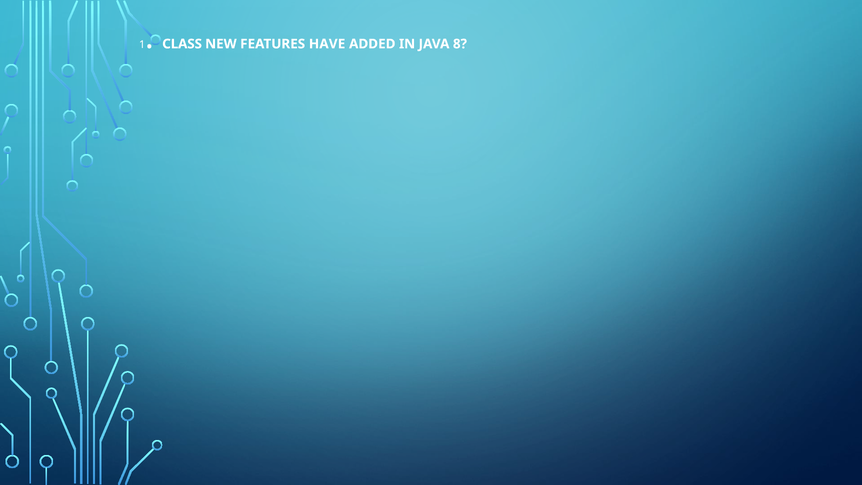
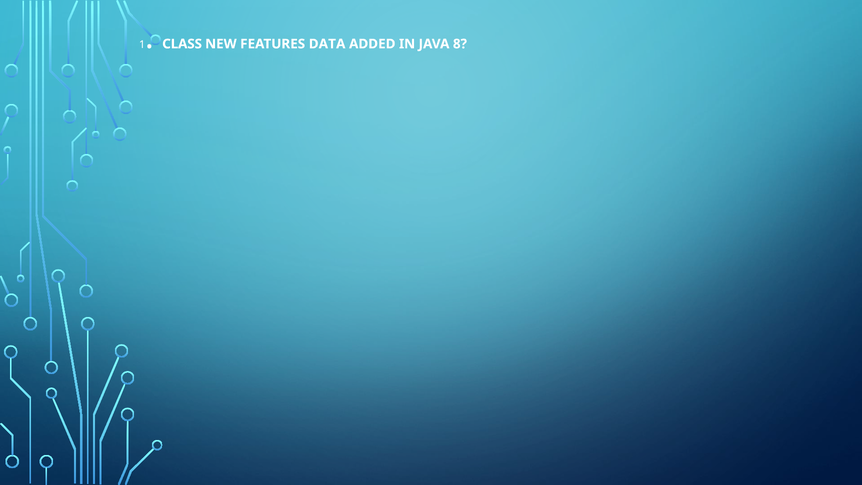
HAVE: HAVE -> DATA
